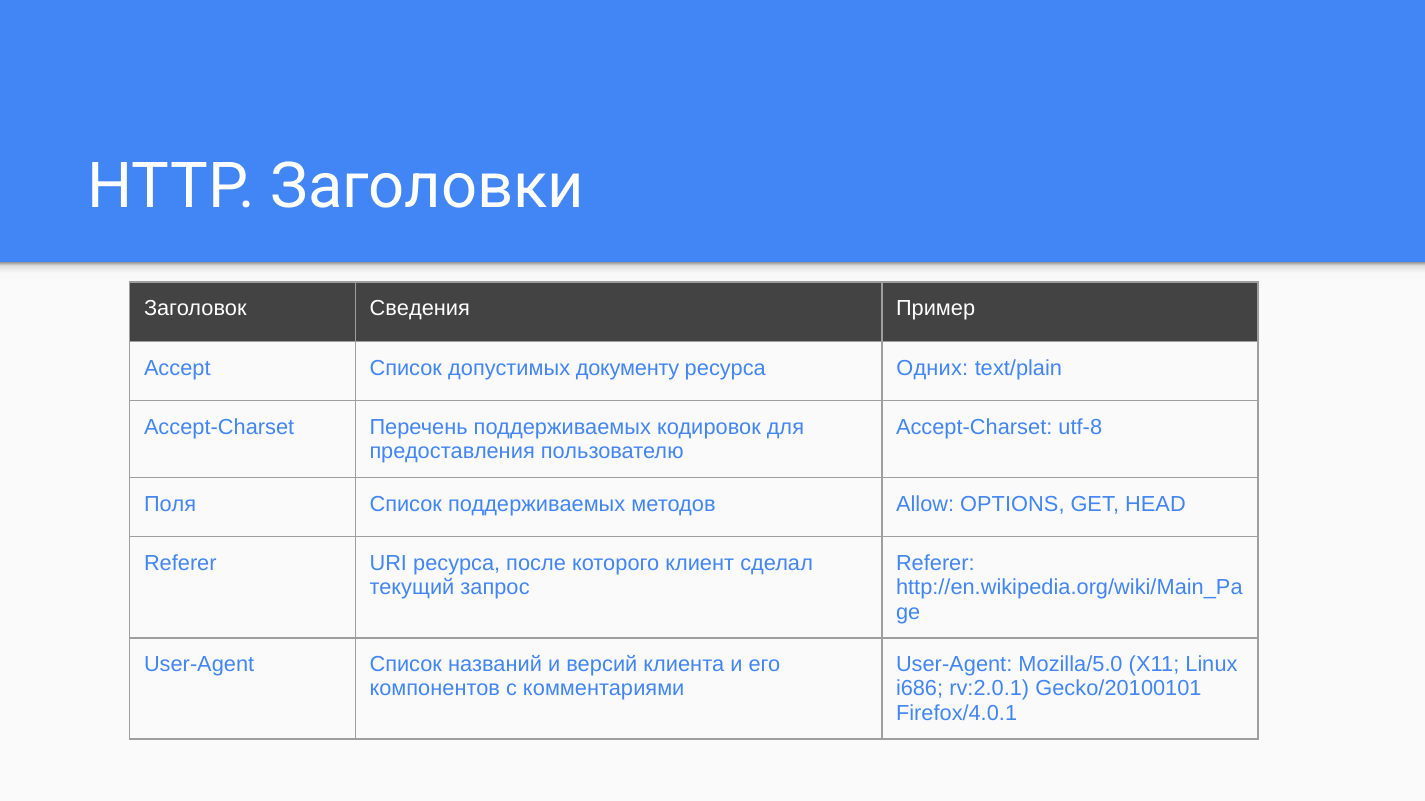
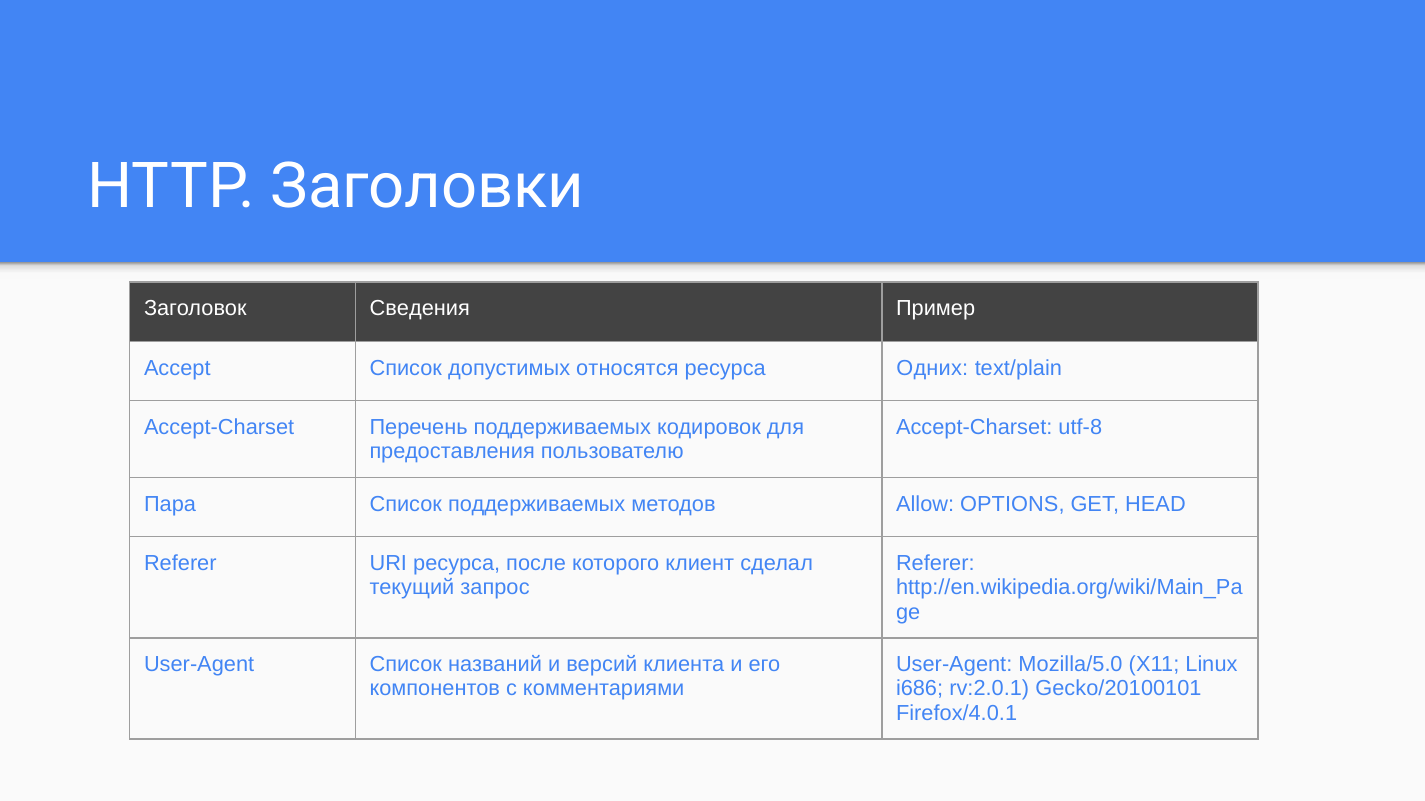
документу: документу -> относятся
Поля: Поля -> Пара
